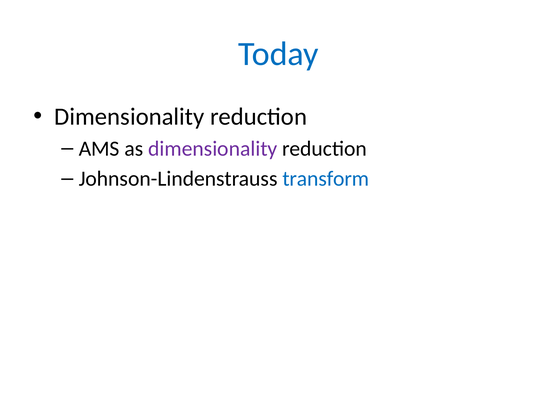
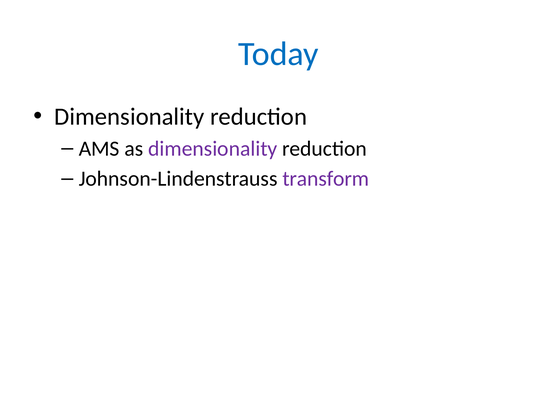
transform colour: blue -> purple
